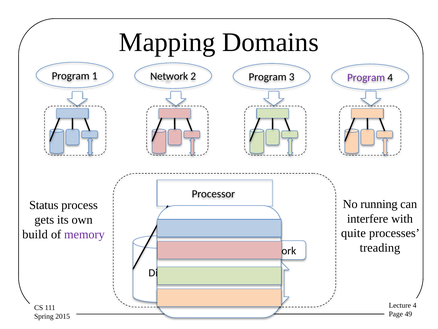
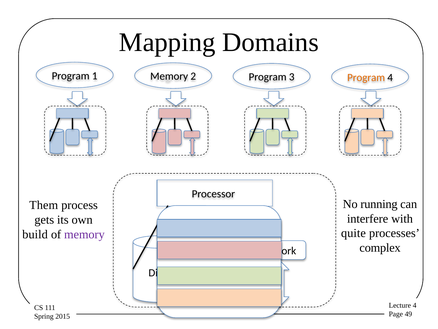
1 Network: Network -> Memory
Program at (366, 77) colour: purple -> orange
Status: Status -> Them
treading: treading -> complex
